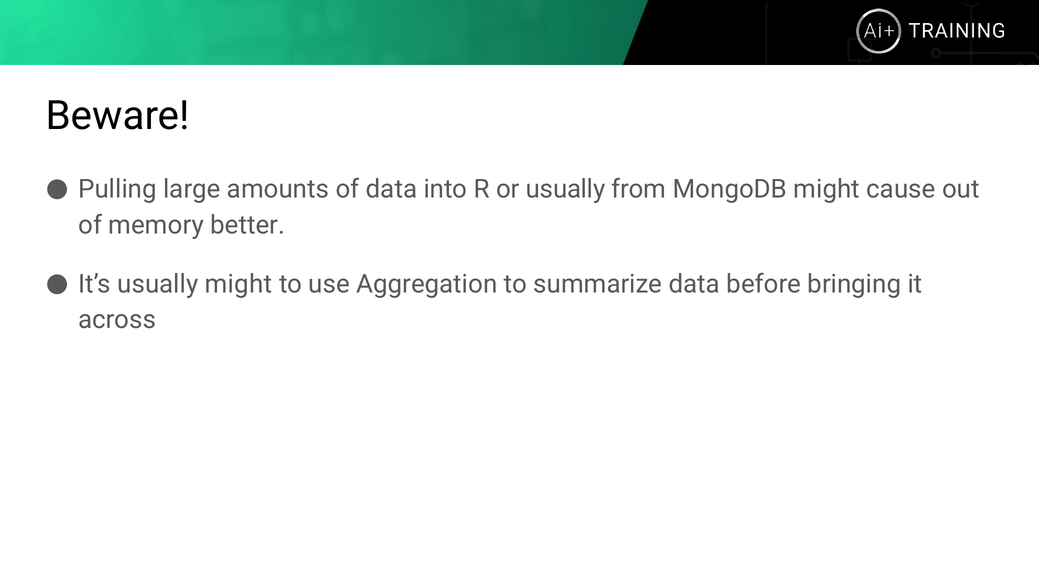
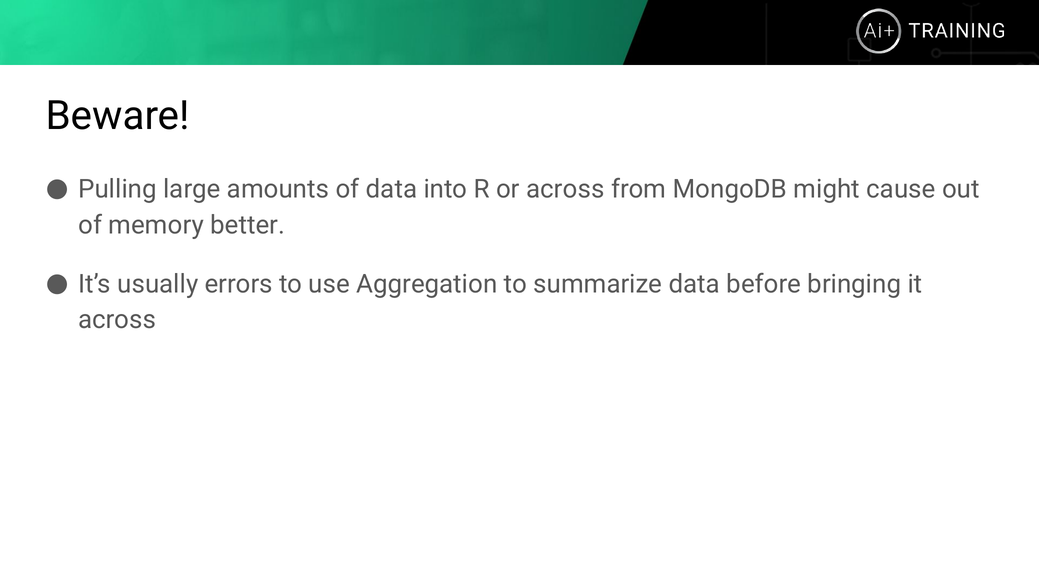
or usually: usually -> across
usually might: might -> errors
